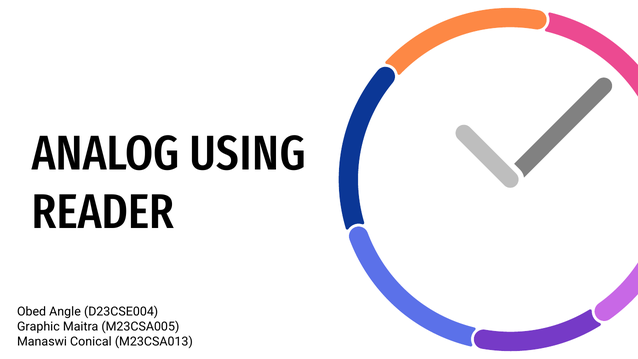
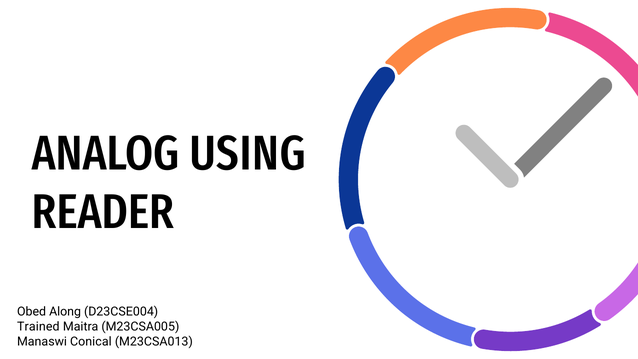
Angle: Angle -> Along
Graphic: Graphic -> Trained
